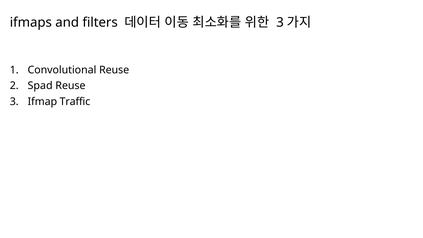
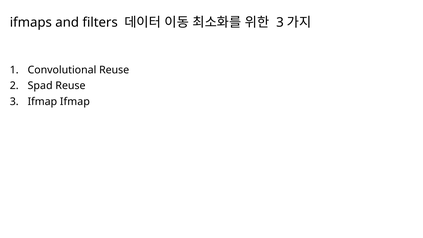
Ifmap Traffic: Traffic -> Ifmap
